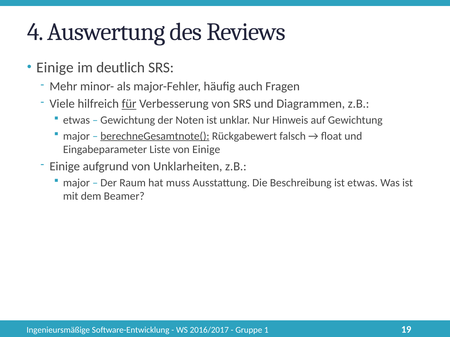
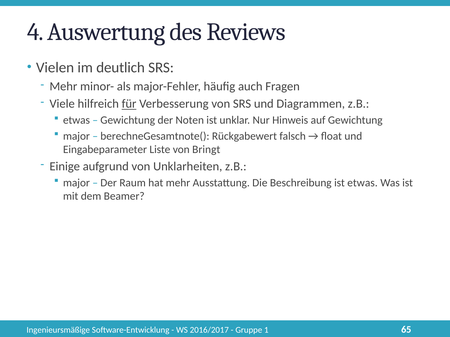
Einige at (55, 68): Einige -> Vielen
berechneGesamtnote( underline: present -> none
von Einige: Einige -> Bringt
hat muss: muss -> mehr
19: 19 -> 65
